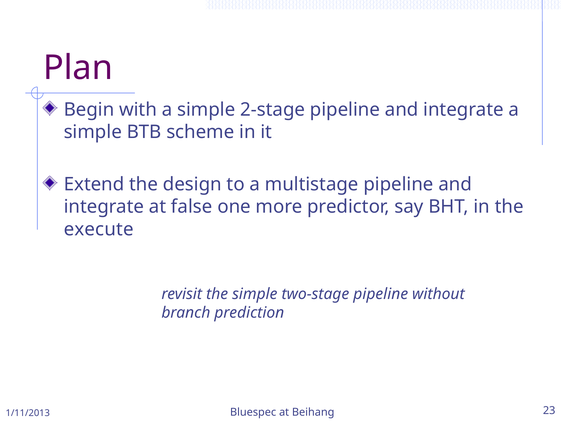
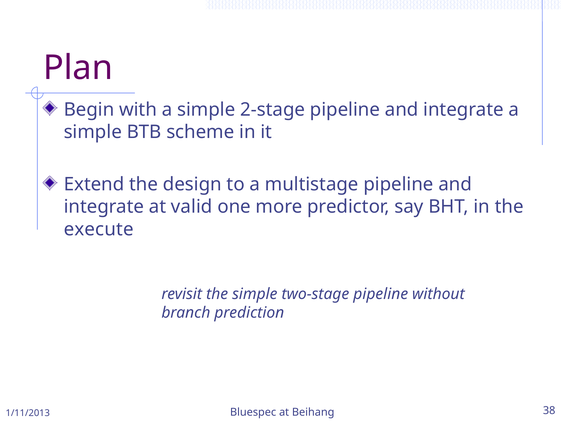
false: false -> valid
23: 23 -> 38
